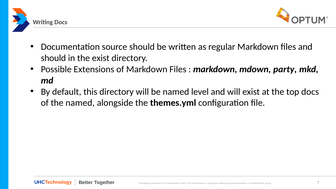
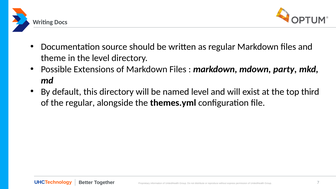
should at (53, 58): should -> theme
the exist: exist -> level
top docs: docs -> third
the named: named -> regular
